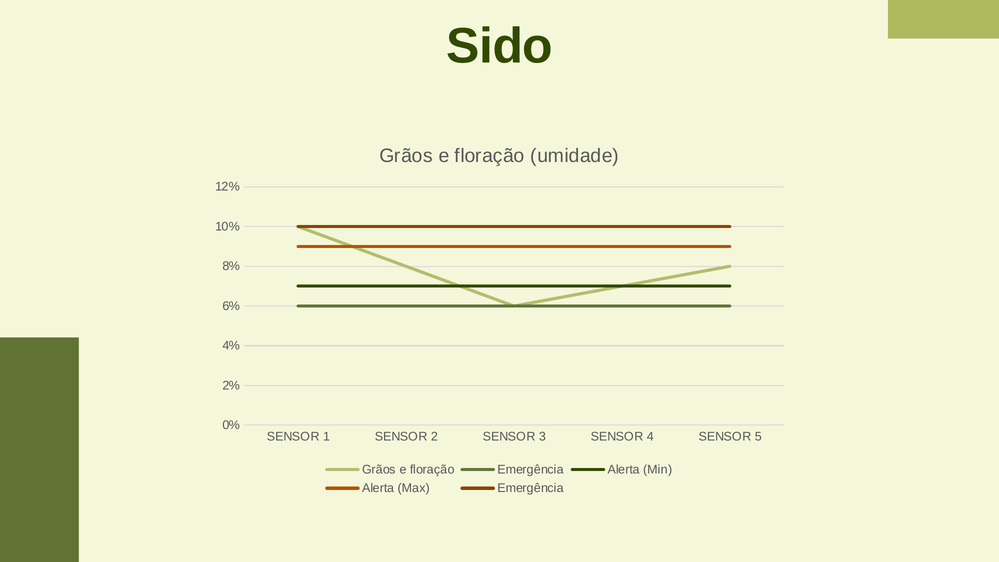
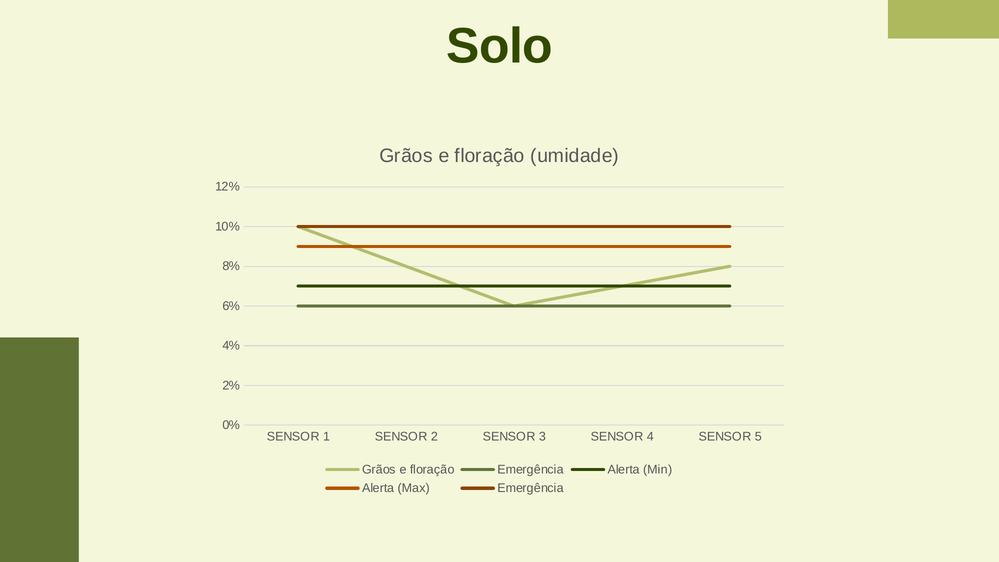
Sido: Sido -> Solo
